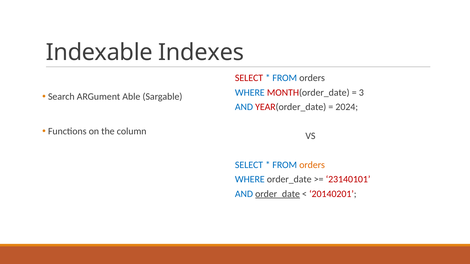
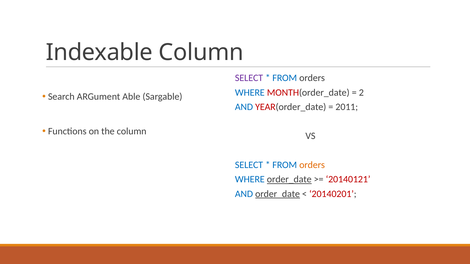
Indexable Indexes: Indexes -> Column
SELECT at (249, 78) colour: red -> purple
3: 3 -> 2
2024: 2024 -> 2011
order_date at (289, 180) underline: none -> present
23140101: 23140101 -> 20140121
